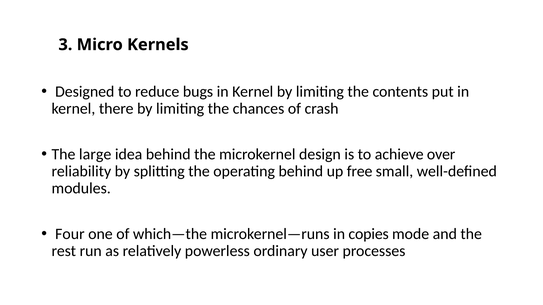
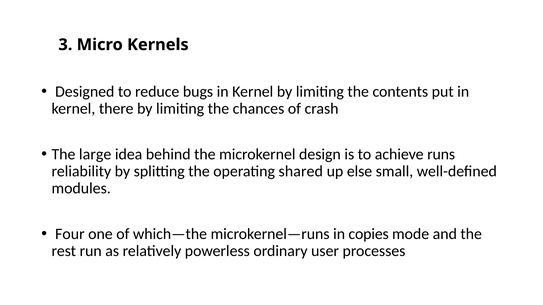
over: over -> runs
operating behind: behind -> shared
free: free -> else
